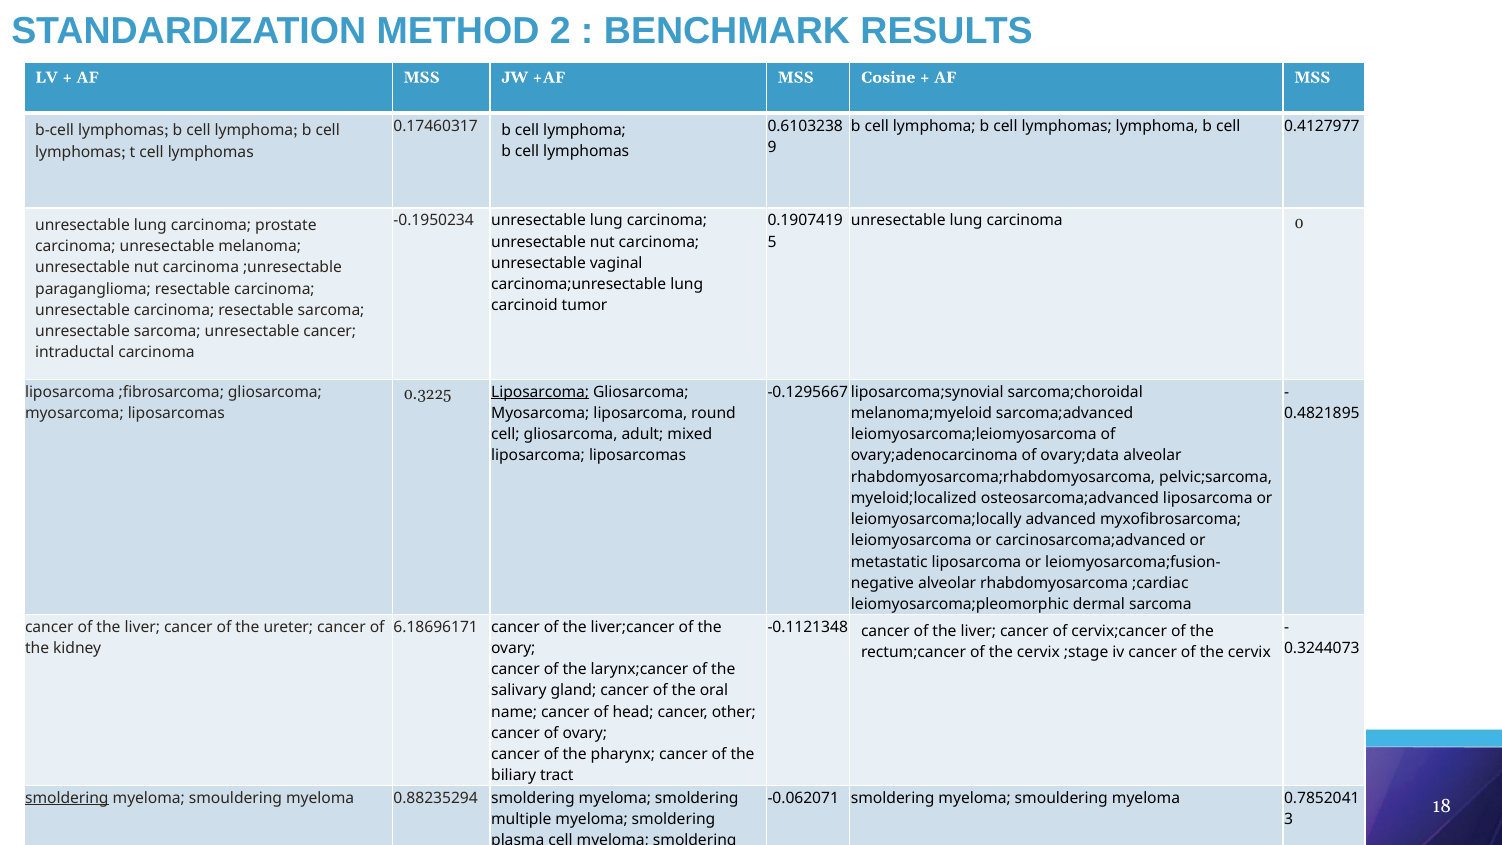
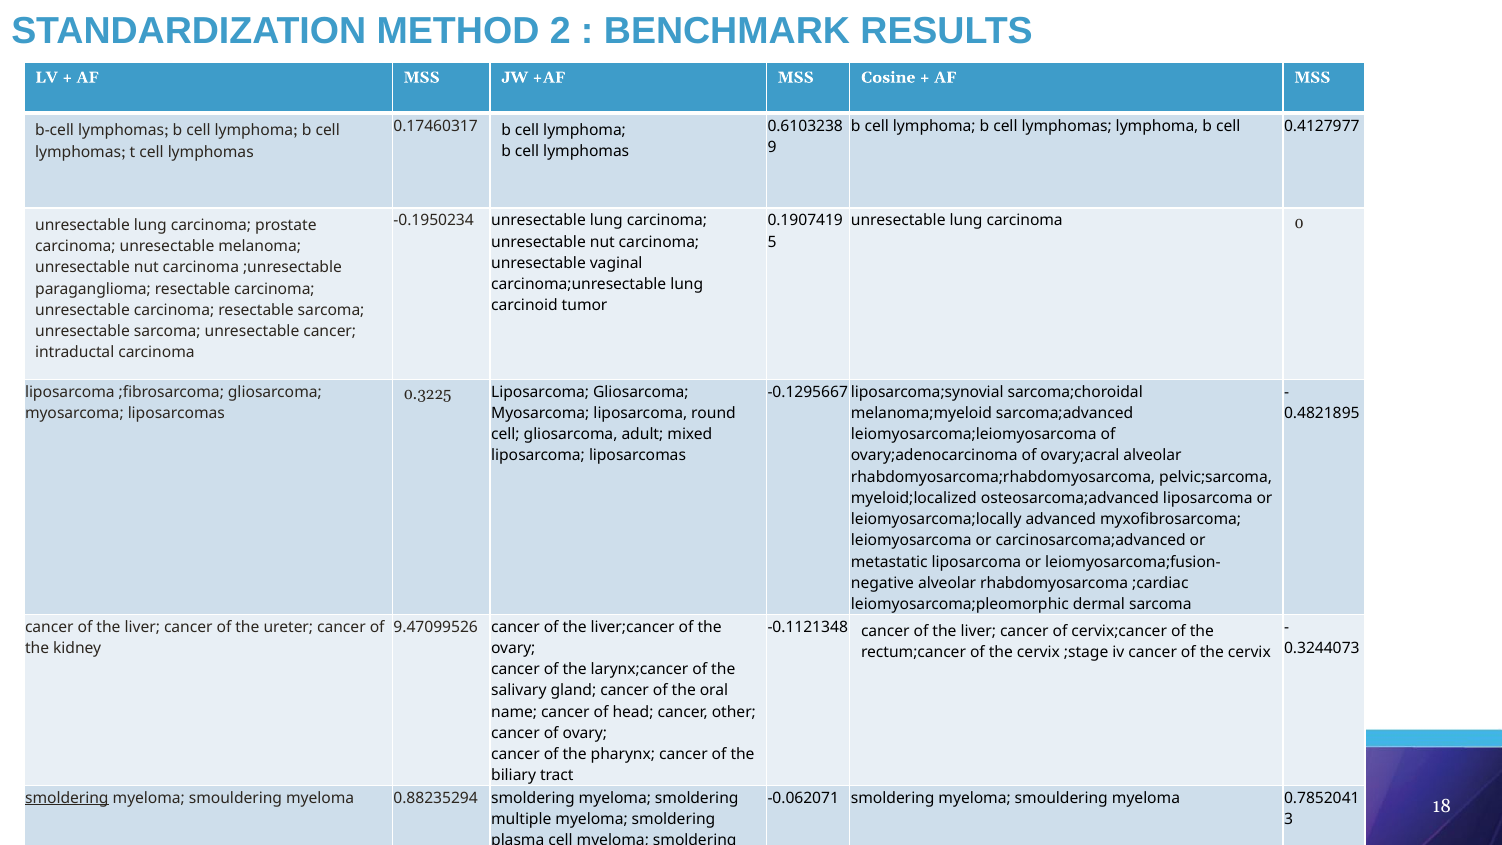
Liposarcoma at (540, 392) underline: present -> none
ovary;data: ovary;data -> ovary;acral
6.18696171: 6.18696171 -> 9.47099526
